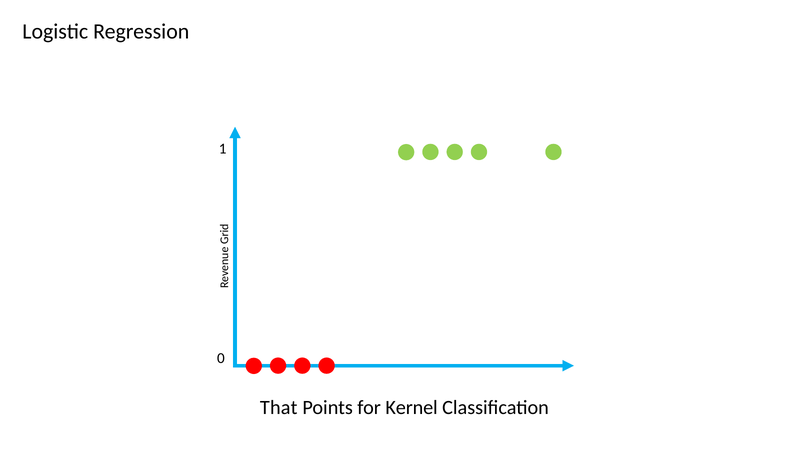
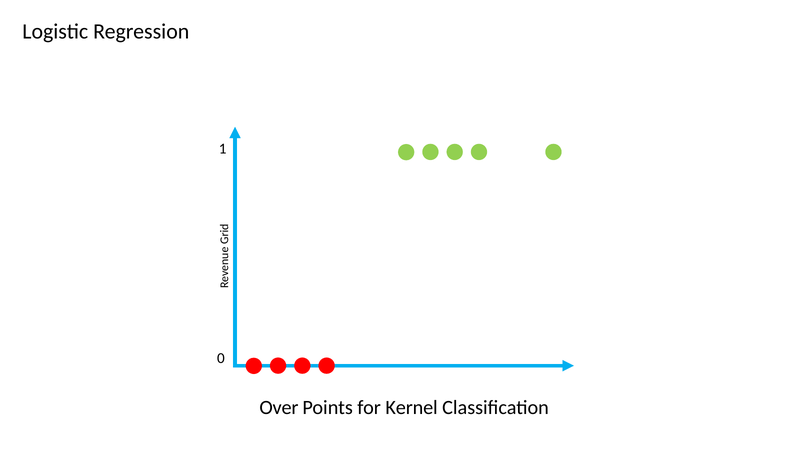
That: That -> Over
